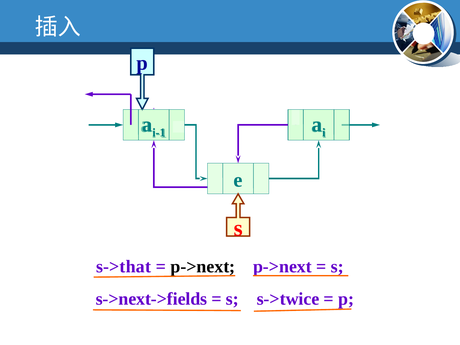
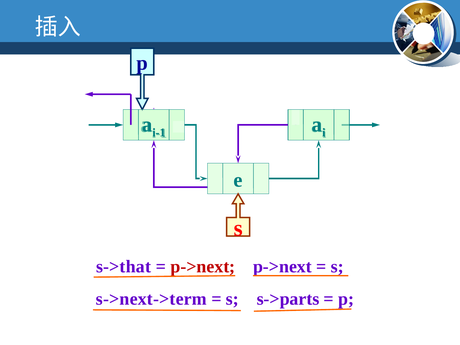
p->next at (203, 267) colour: black -> red
s->next->fields: s->next->fields -> s->next->term
s->twice: s->twice -> s->parts
